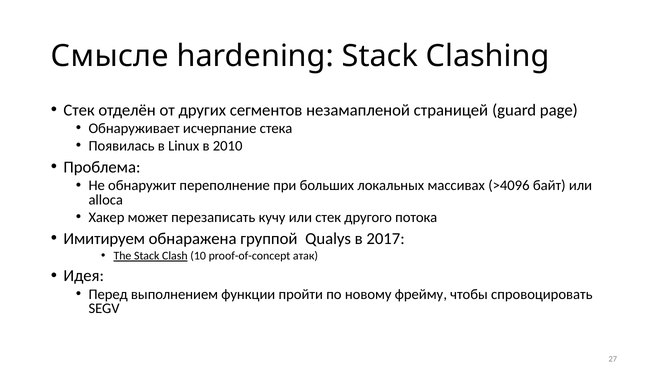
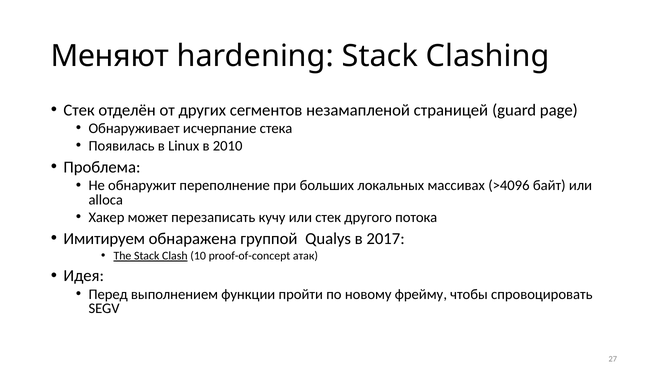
Смысле: Смысле -> Меняют
